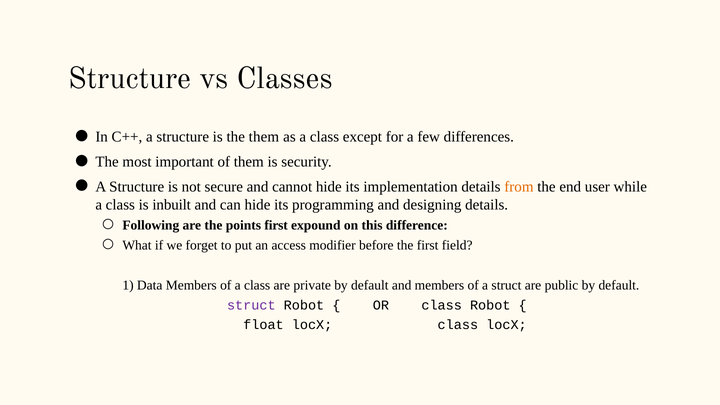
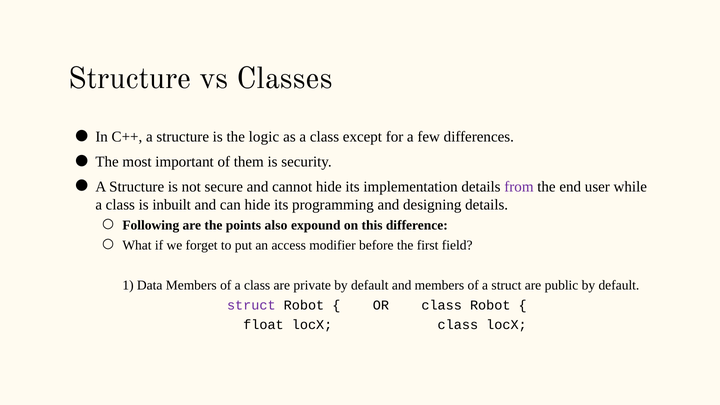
the them: them -> logic
from colour: orange -> purple
points first: first -> also
